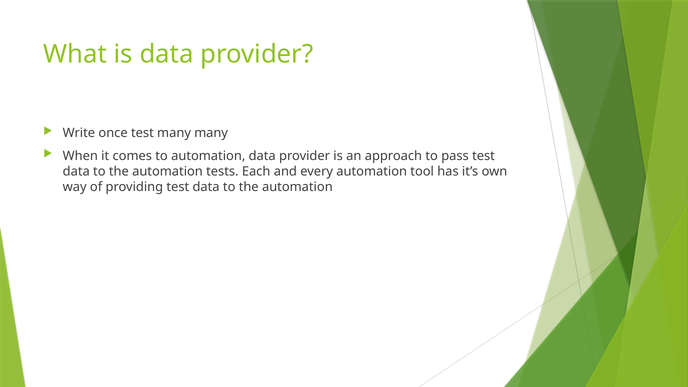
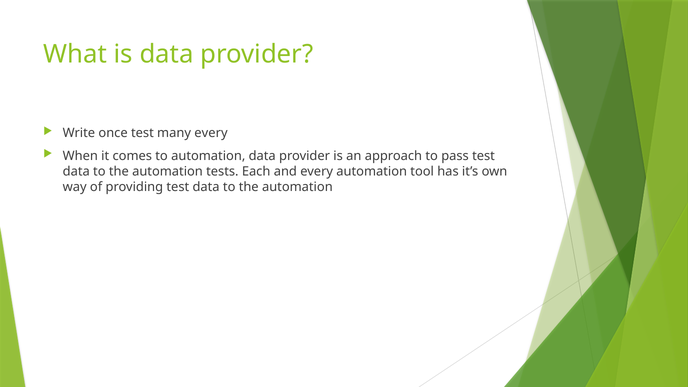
many many: many -> every
